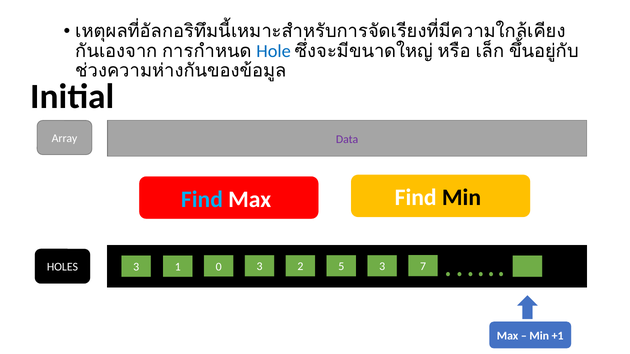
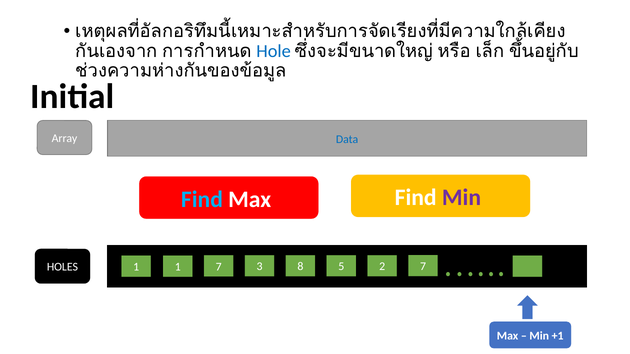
Data colour: purple -> blue
Min at (462, 198) colour: black -> purple
HOLES 3: 3 -> 1
1 0: 0 -> 7
2: 2 -> 8
5 3: 3 -> 2
